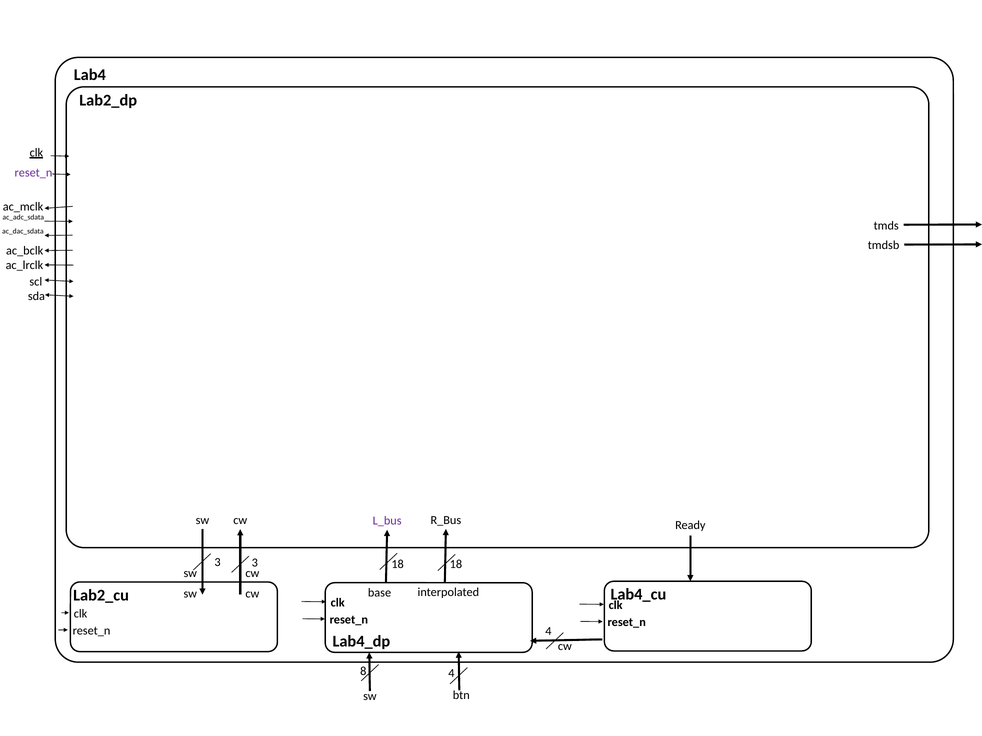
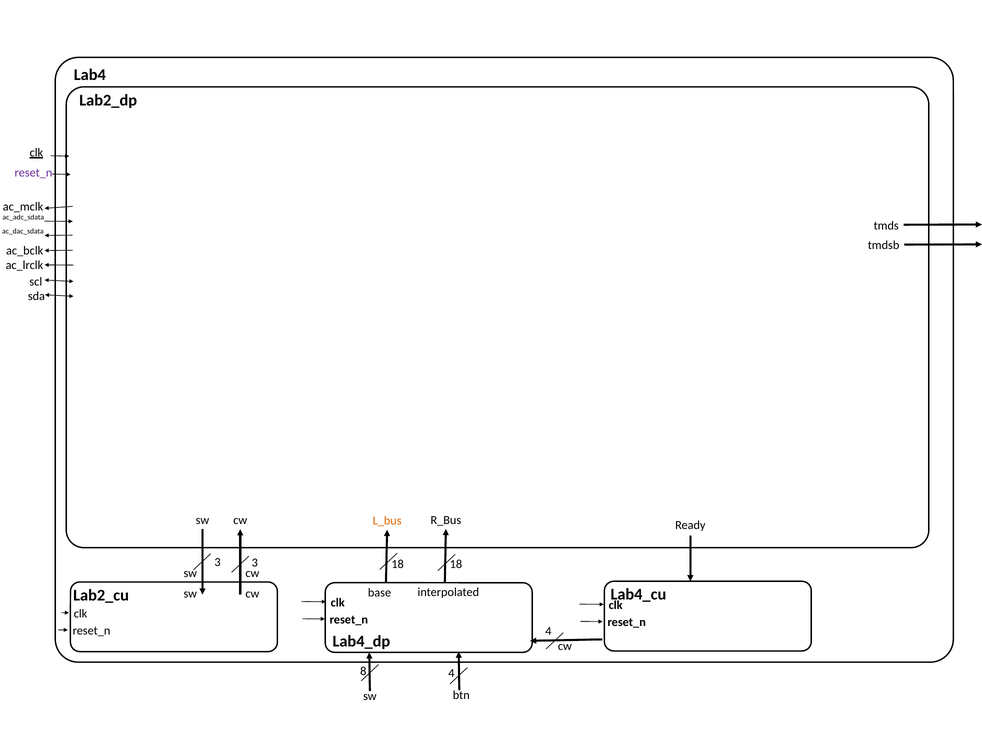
L_bus colour: purple -> orange
